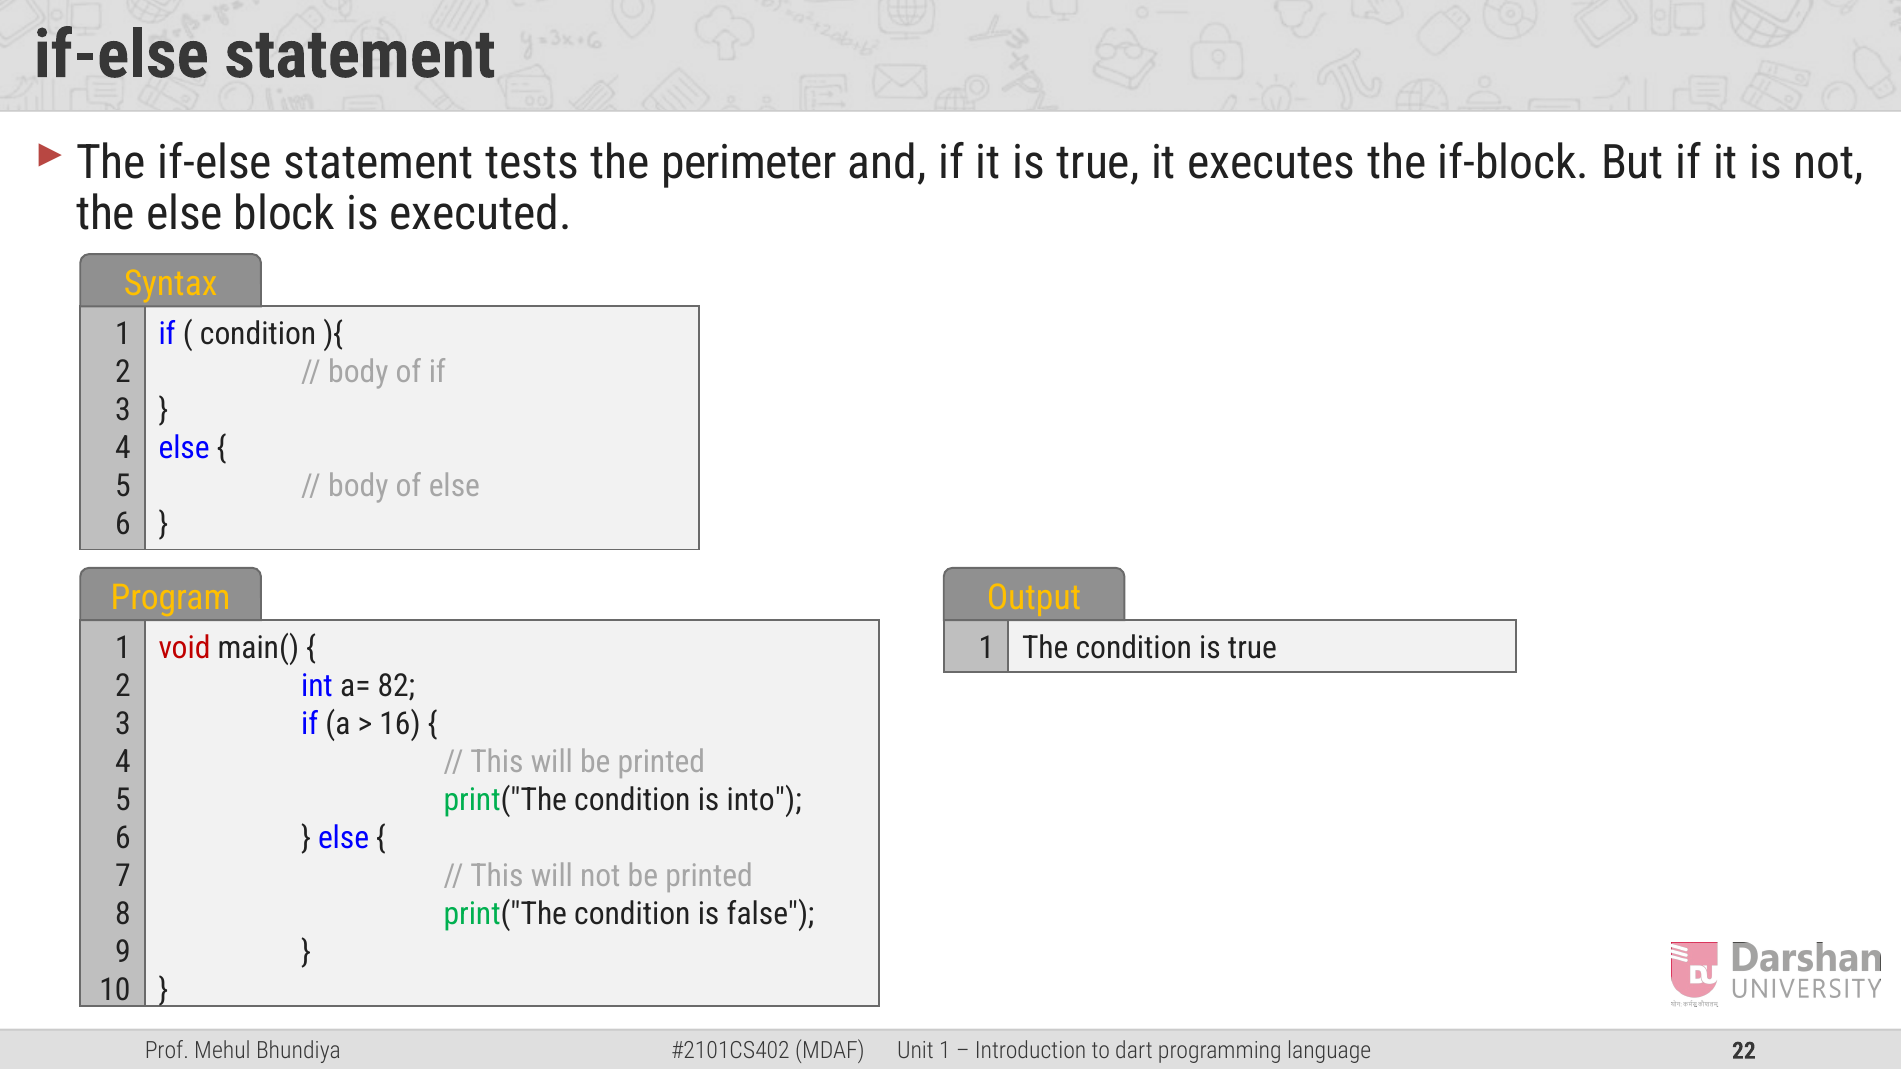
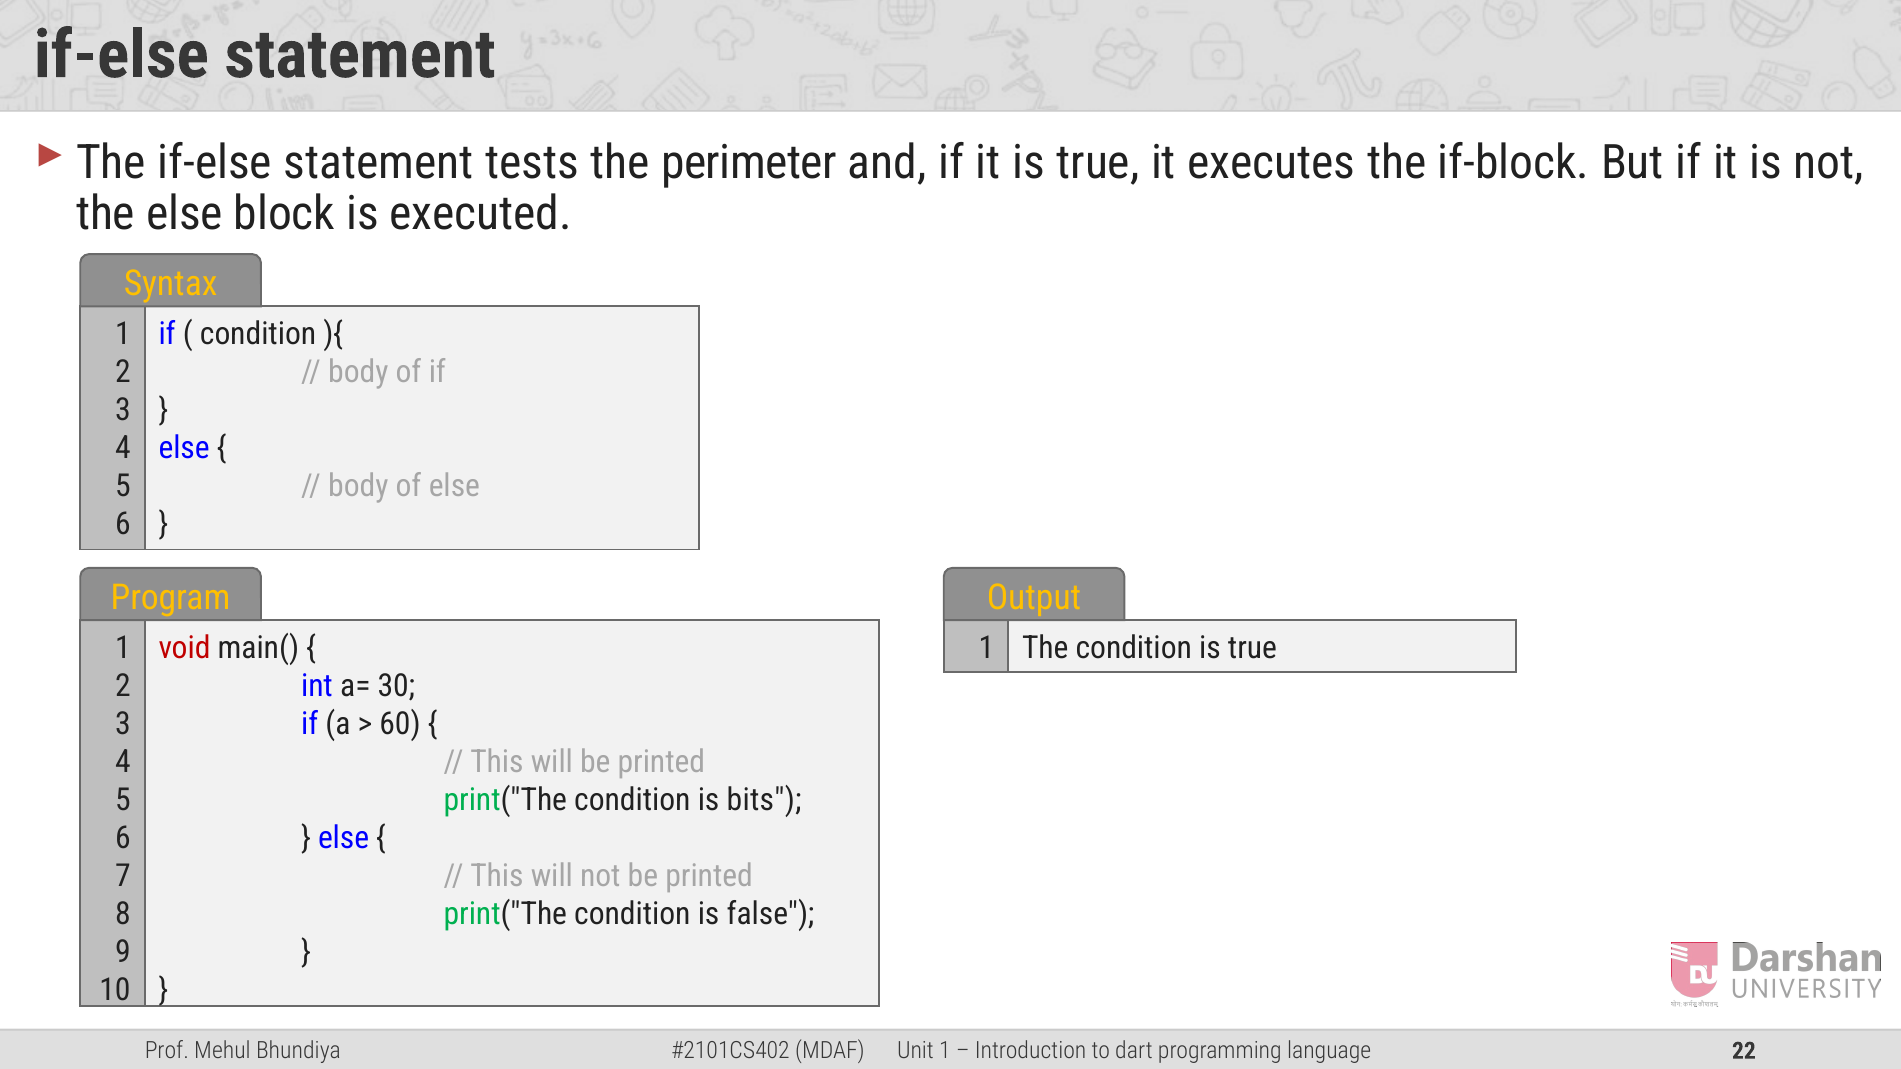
82: 82 -> 30
16: 16 -> 60
into: into -> bits
